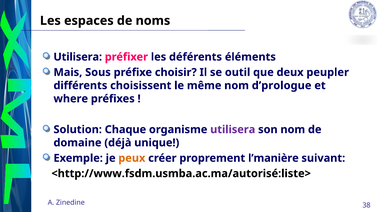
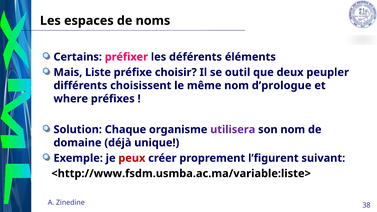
Utilisera at (78, 57): Utilisera -> Certains
Sous: Sous -> Liste
peux colour: orange -> red
l’manière: l’manière -> l’figurent
<http://www.fsdm.usmba.ac.ma/autorisé:liste>: <http://www.fsdm.usmba.ac.ma/autorisé:liste> -> <http://www.fsdm.usmba.ac.ma/variable:liste>
